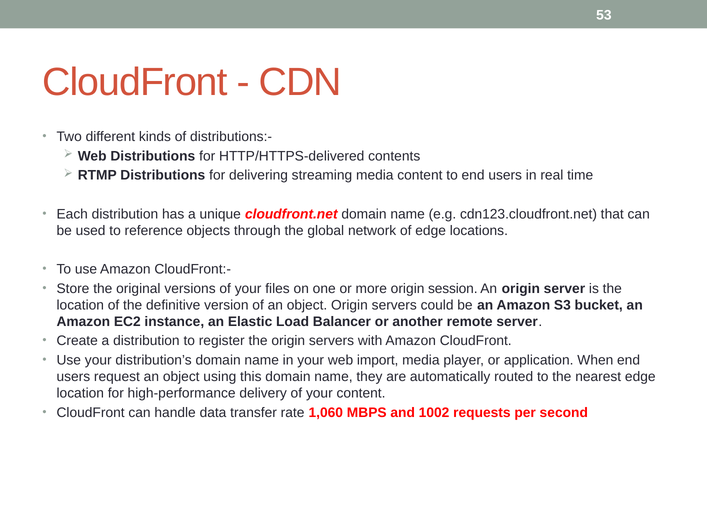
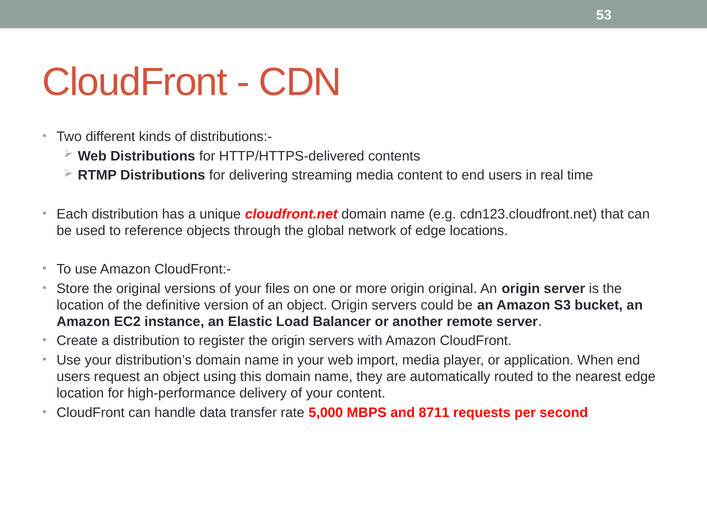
origin session: session -> original
1,060: 1,060 -> 5,000
1002: 1002 -> 8711
